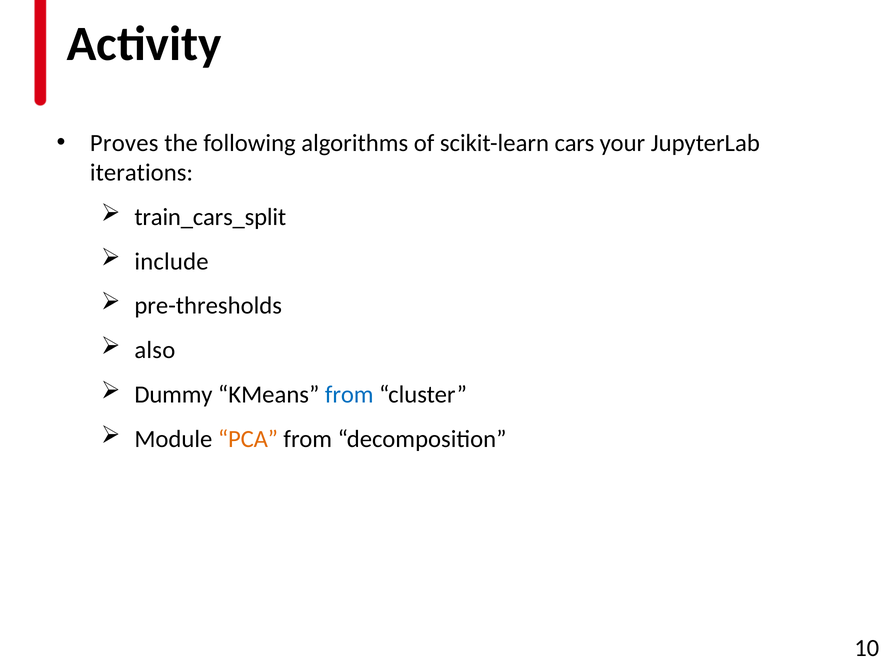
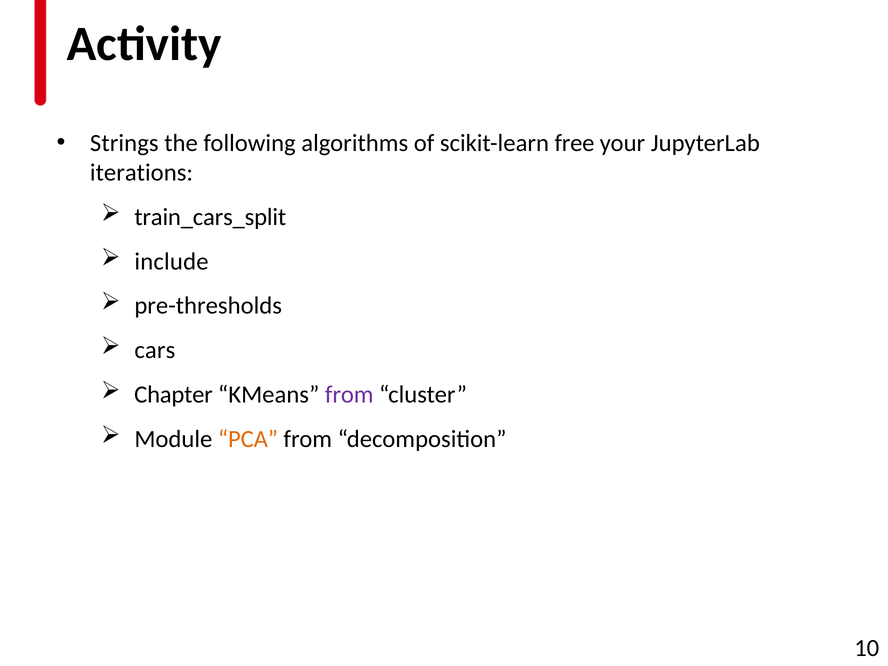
Proves: Proves -> Strings
cars: cars -> free
also: also -> cars
Dummy: Dummy -> Chapter
from at (349, 395) colour: blue -> purple
